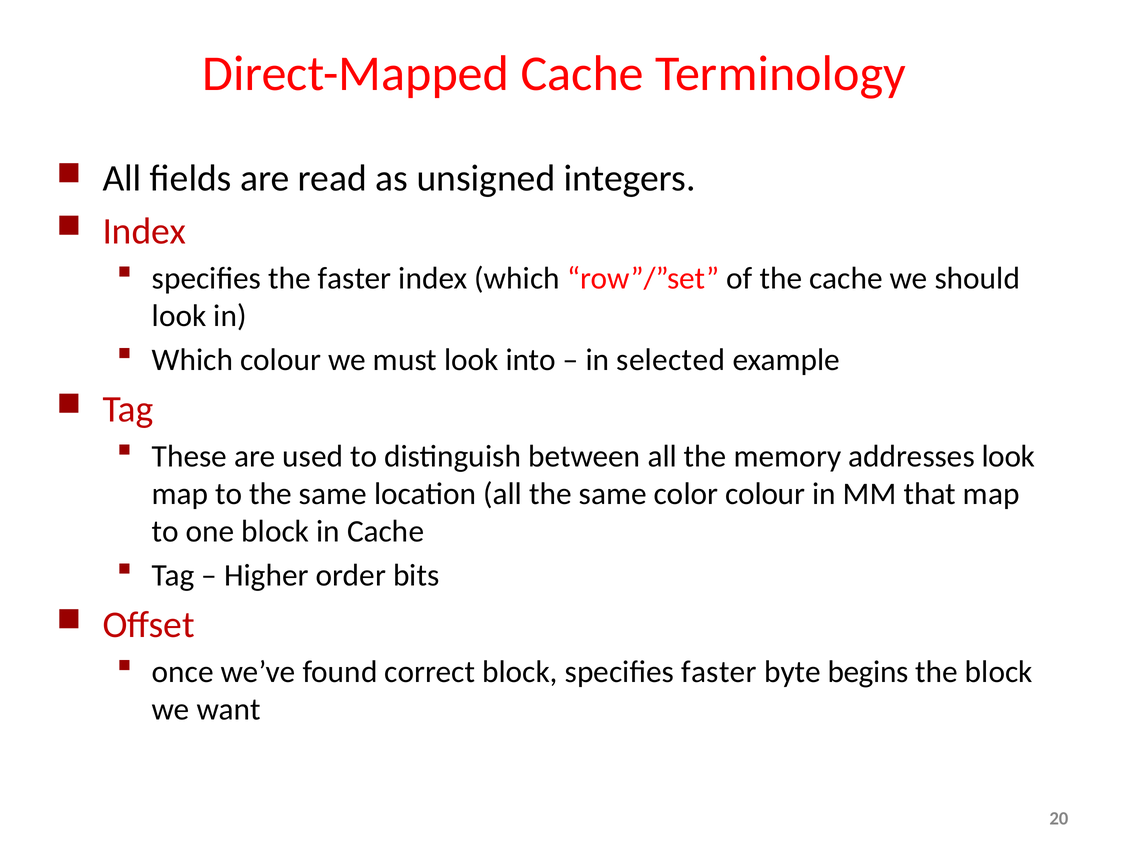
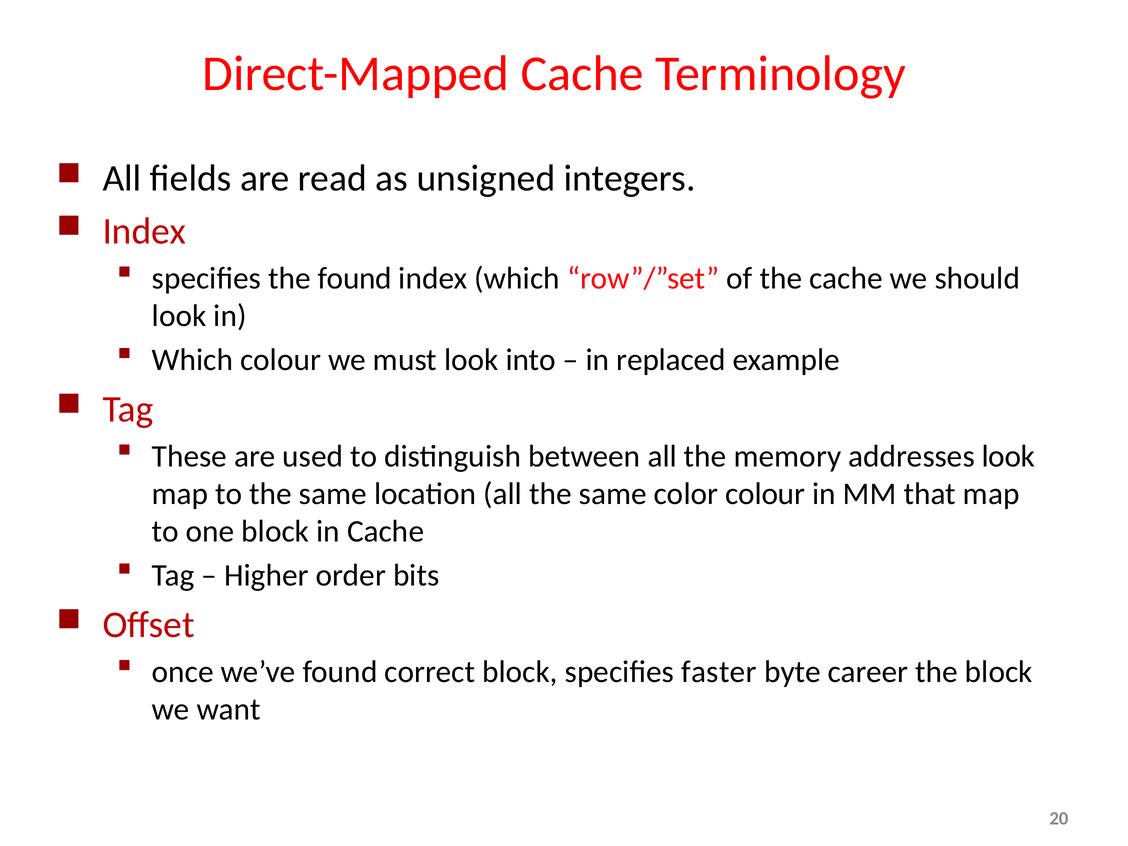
the faster: faster -> found
selected: selected -> replaced
begins: begins -> career
